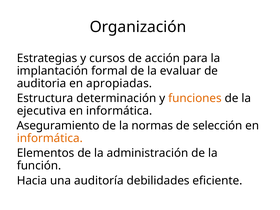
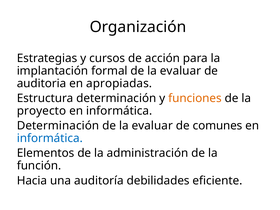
ejecutiva: ejecutiva -> proyecto
Aseguramiento at (58, 126): Aseguramiento -> Determinación
normas at (152, 126): normas -> evaluar
selección: selección -> comunes
informática at (50, 138) colour: orange -> blue
